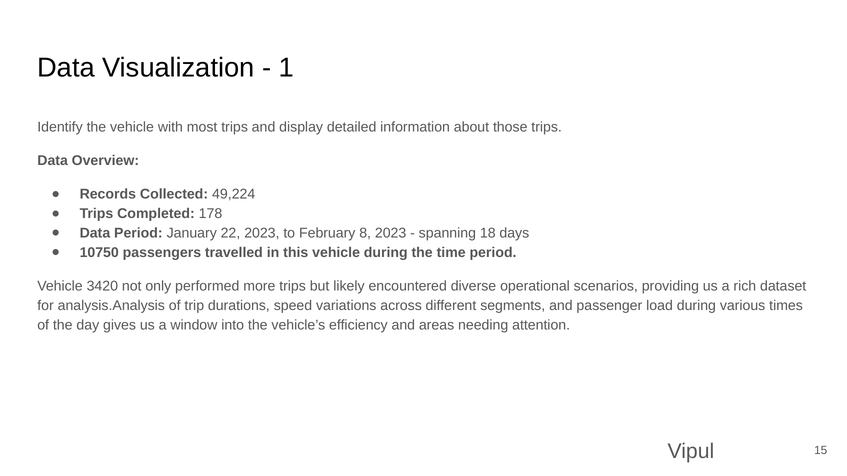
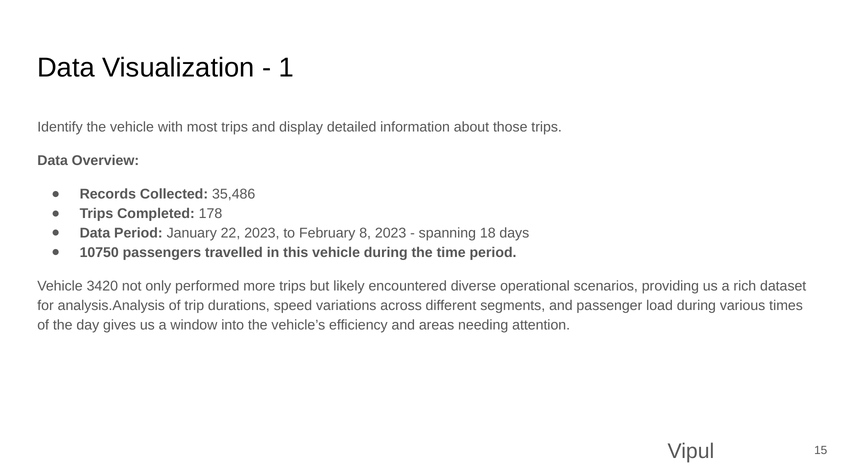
49,224: 49,224 -> 35,486
